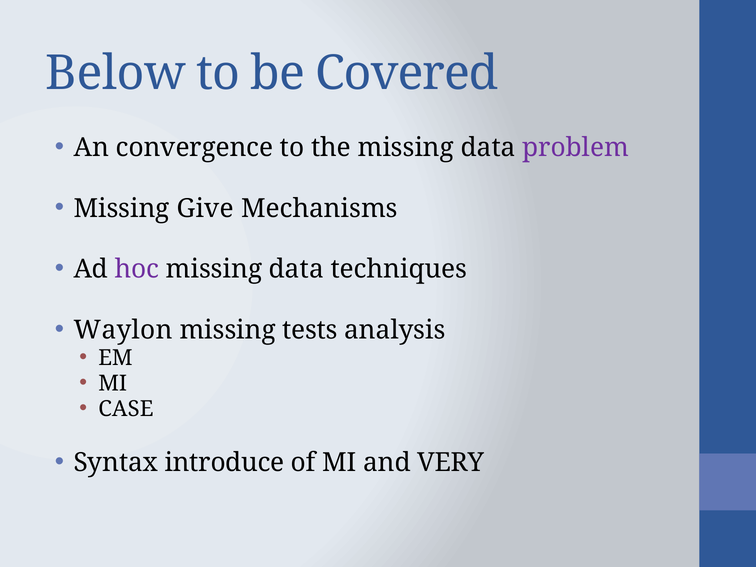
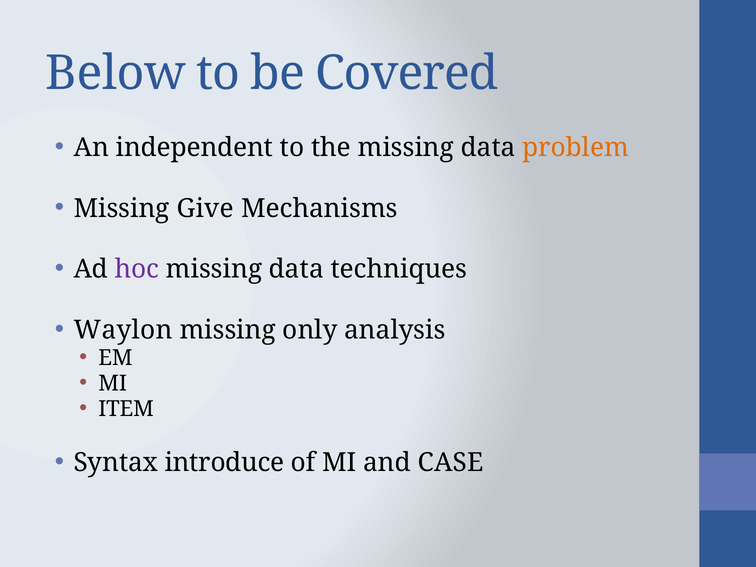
convergence: convergence -> independent
problem colour: purple -> orange
tests: tests -> only
CASE: CASE -> ITEM
VERY: VERY -> CASE
